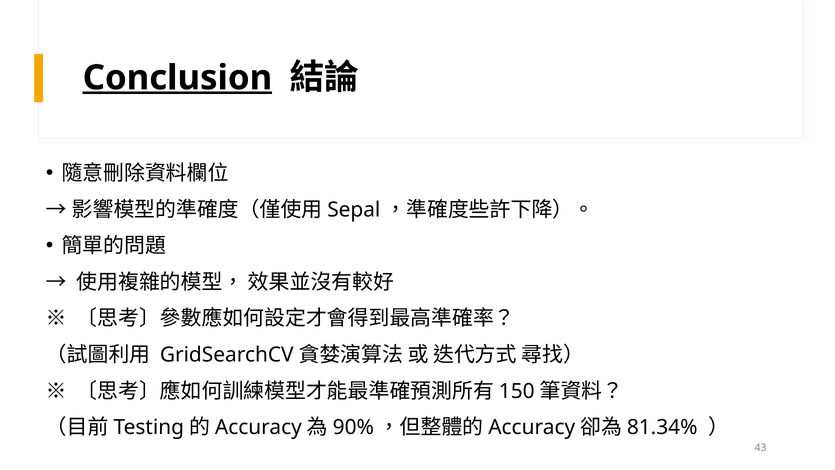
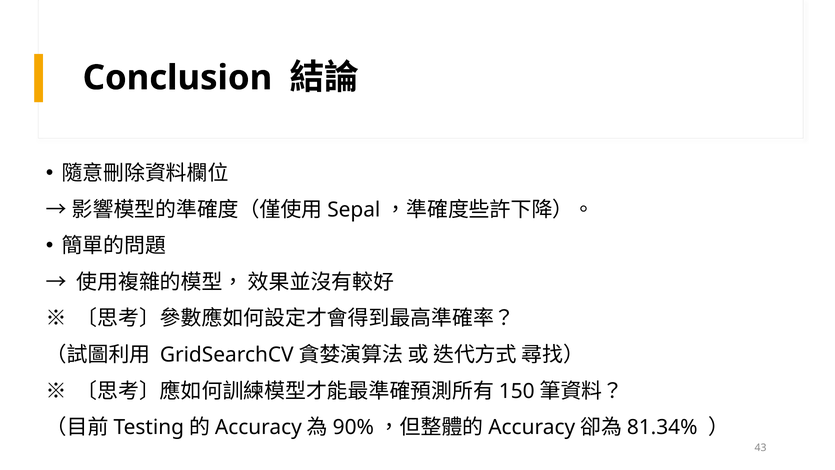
Conclusion underline: present -> none
